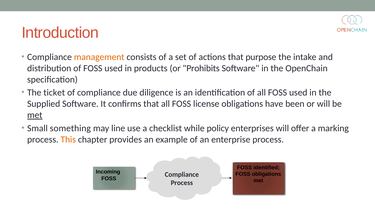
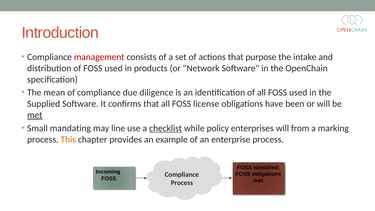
management colour: orange -> red
Prohibits: Prohibits -> Network
ticket: ticket -> mean
something: something -> mandating
checklist underline: none -> present
offer: offer -> from
